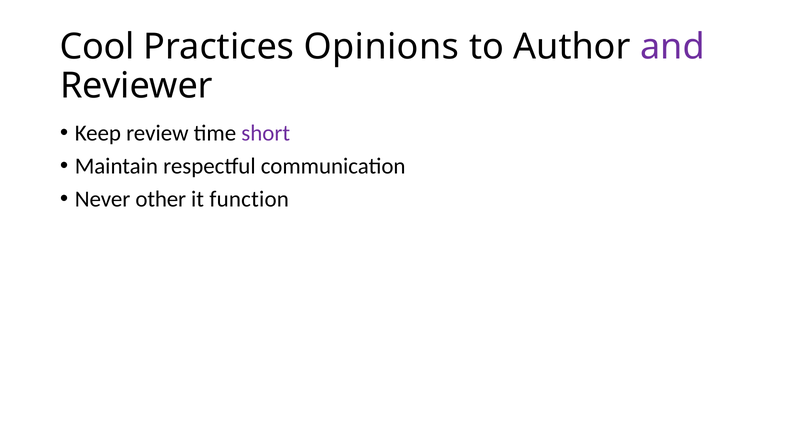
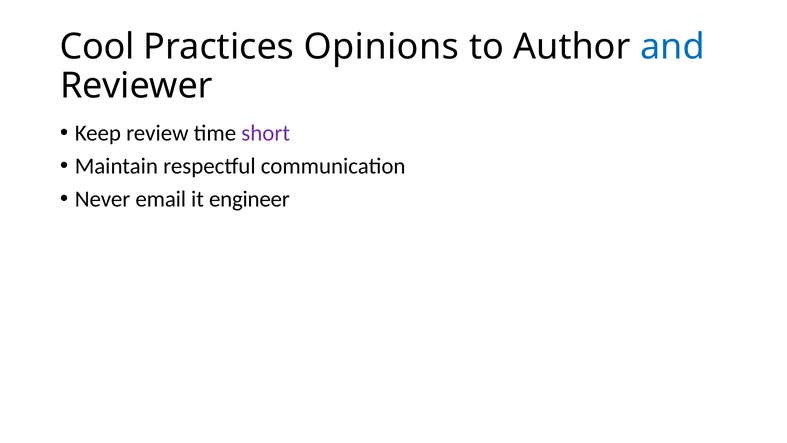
and colour: purple -> blue
other: other -> email
function: function -> engineer
